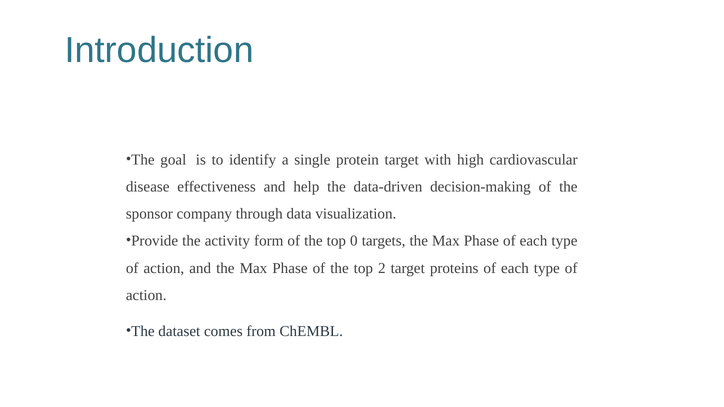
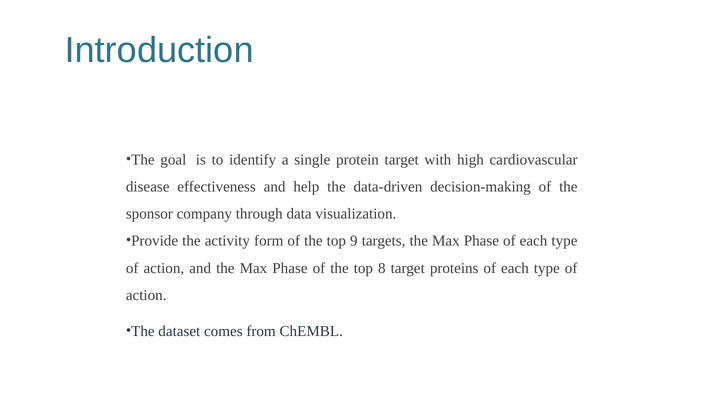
0: 0 -> 9
2: 2 -> 8
